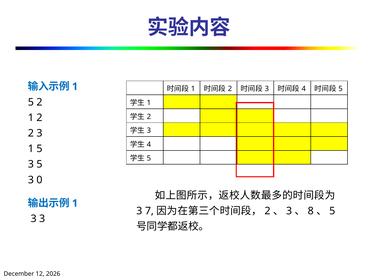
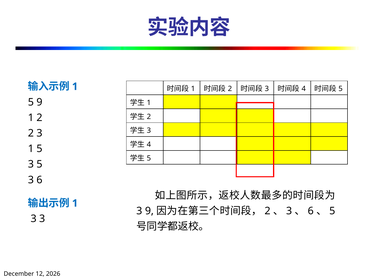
5 2: 2 -> 9
3 0: 0 -> 6
3 7: 7 -> 9
8 at (311, 211): 8 -> 6
